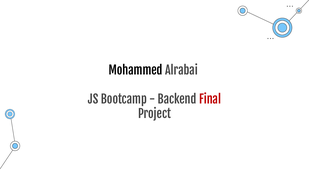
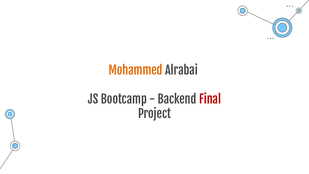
Mohammed colour: black -> orange
